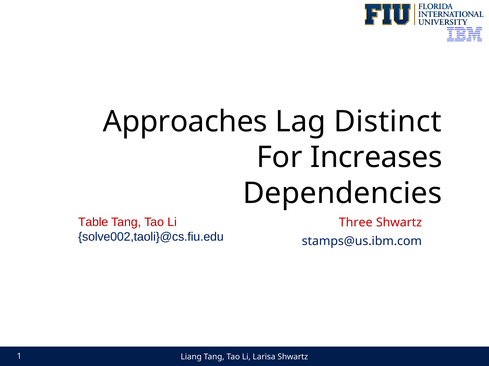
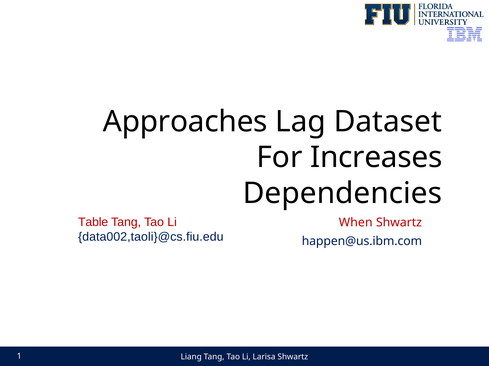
Distinct: Distinct -> Dataset
Three: Three -> When
solve002,taoli}@cs.fiu.edu: solve002,taoli}@cs.fiu.edu -> data002,taoli}@cs.fiu.edu
stamps@us.ibm.com: stamps@us.ibm.com -> happen@us.ibm.com
